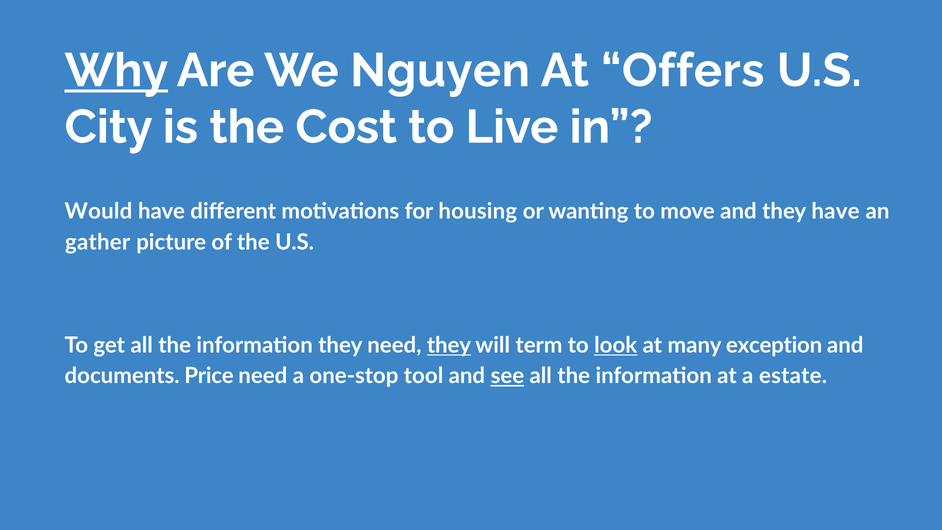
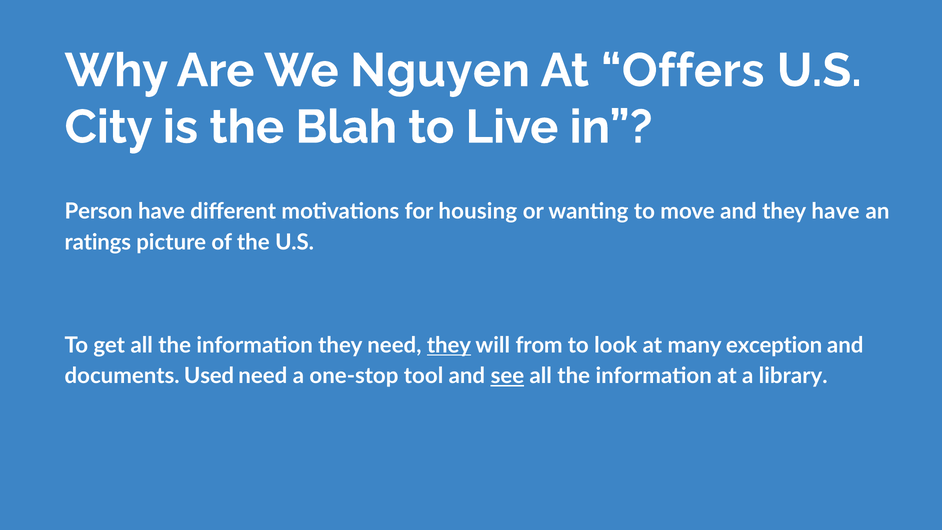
Why underline: present -> none
Cost: Cost -> Blah
Would: Would -> Person
gather: gather -> ratings
term: term -> from
look underline: present -> none
Price: Price -> Used
estate: estate -> library
